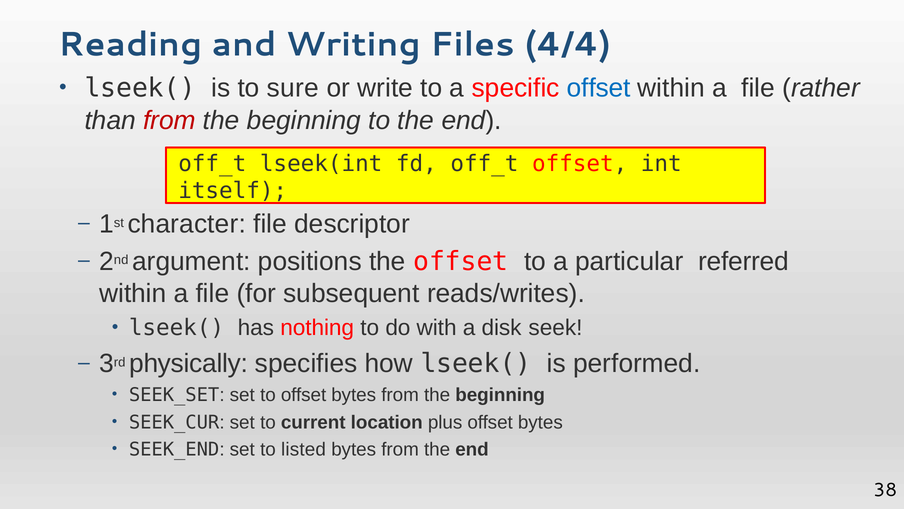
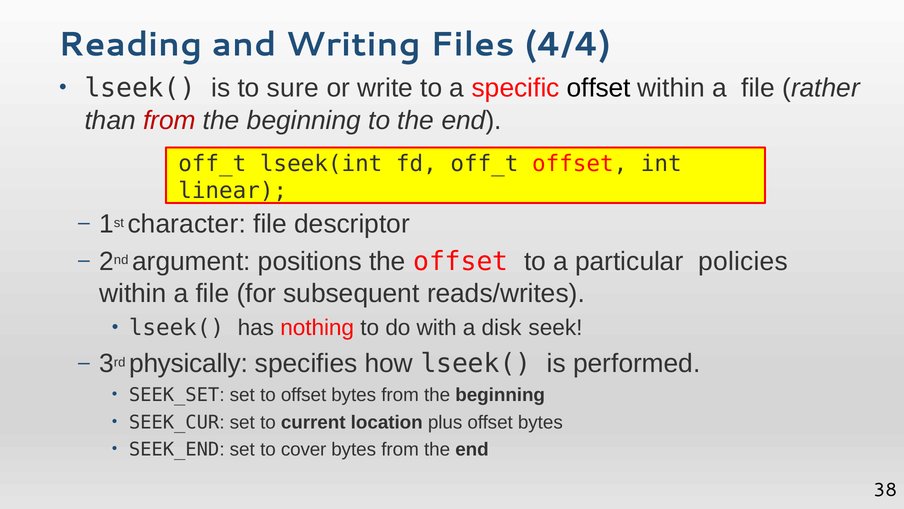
offset at (599, 88) colour: blue -> black
itself: itself -> linear
referred: referred -> policies
listed: listed -> cover
